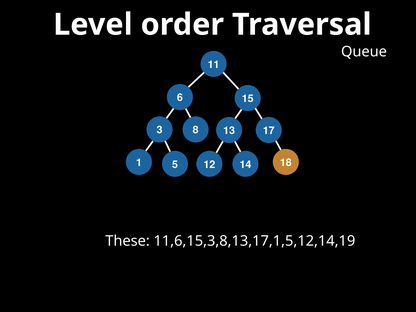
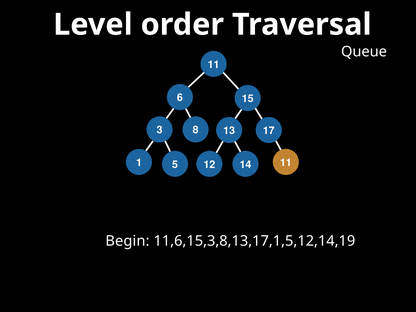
18 at (286, 163): 18 -> 11
These: These -> Begin
